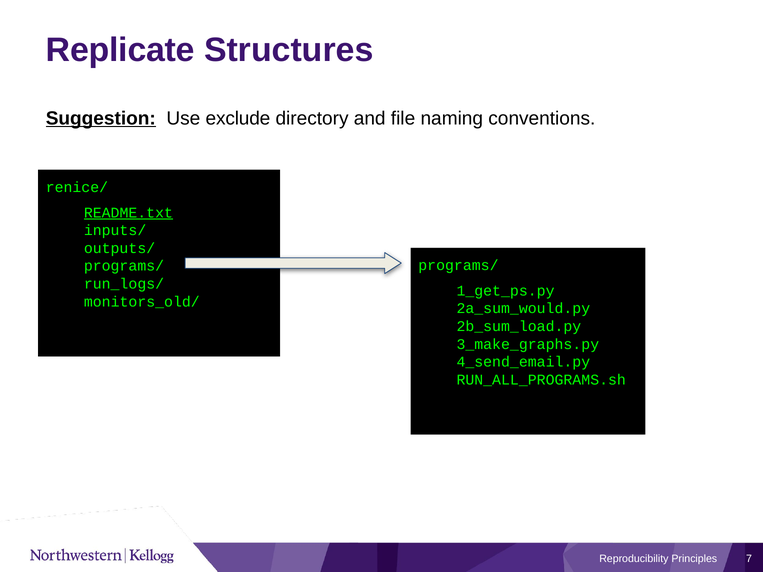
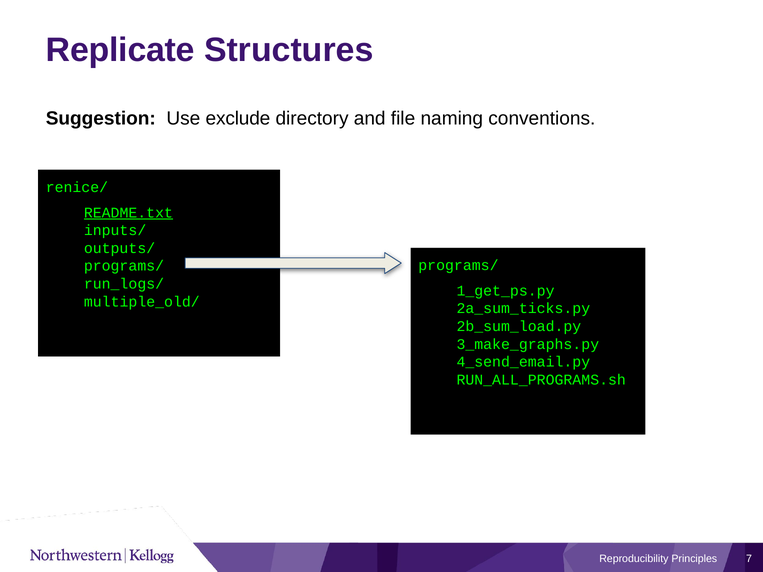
Suggestion underline: present -> none
monitors_old/: monitors_old/ -> multiple_old/
2a_sum_would.py: 2a_sum_would.py -> 2a_sum_ticks.py
